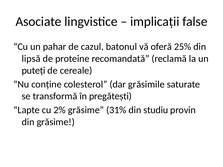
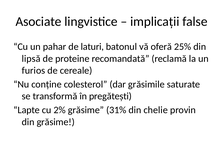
cazul: cazul -> laturi
puteți: puteți -> furios
studiu: studiu -> chelie
